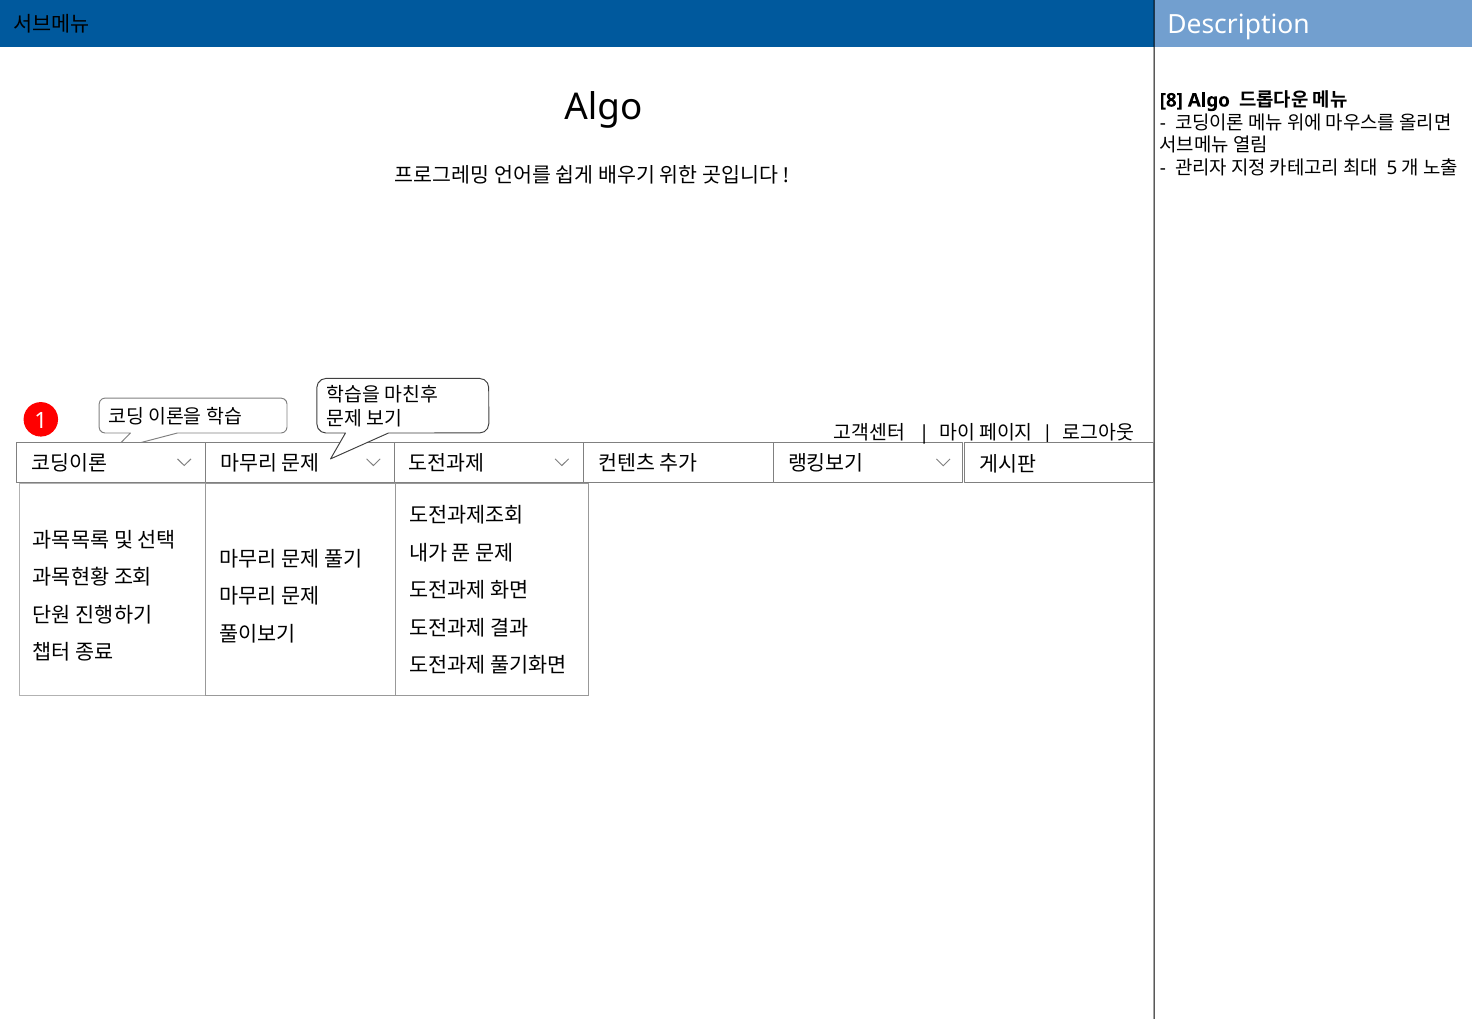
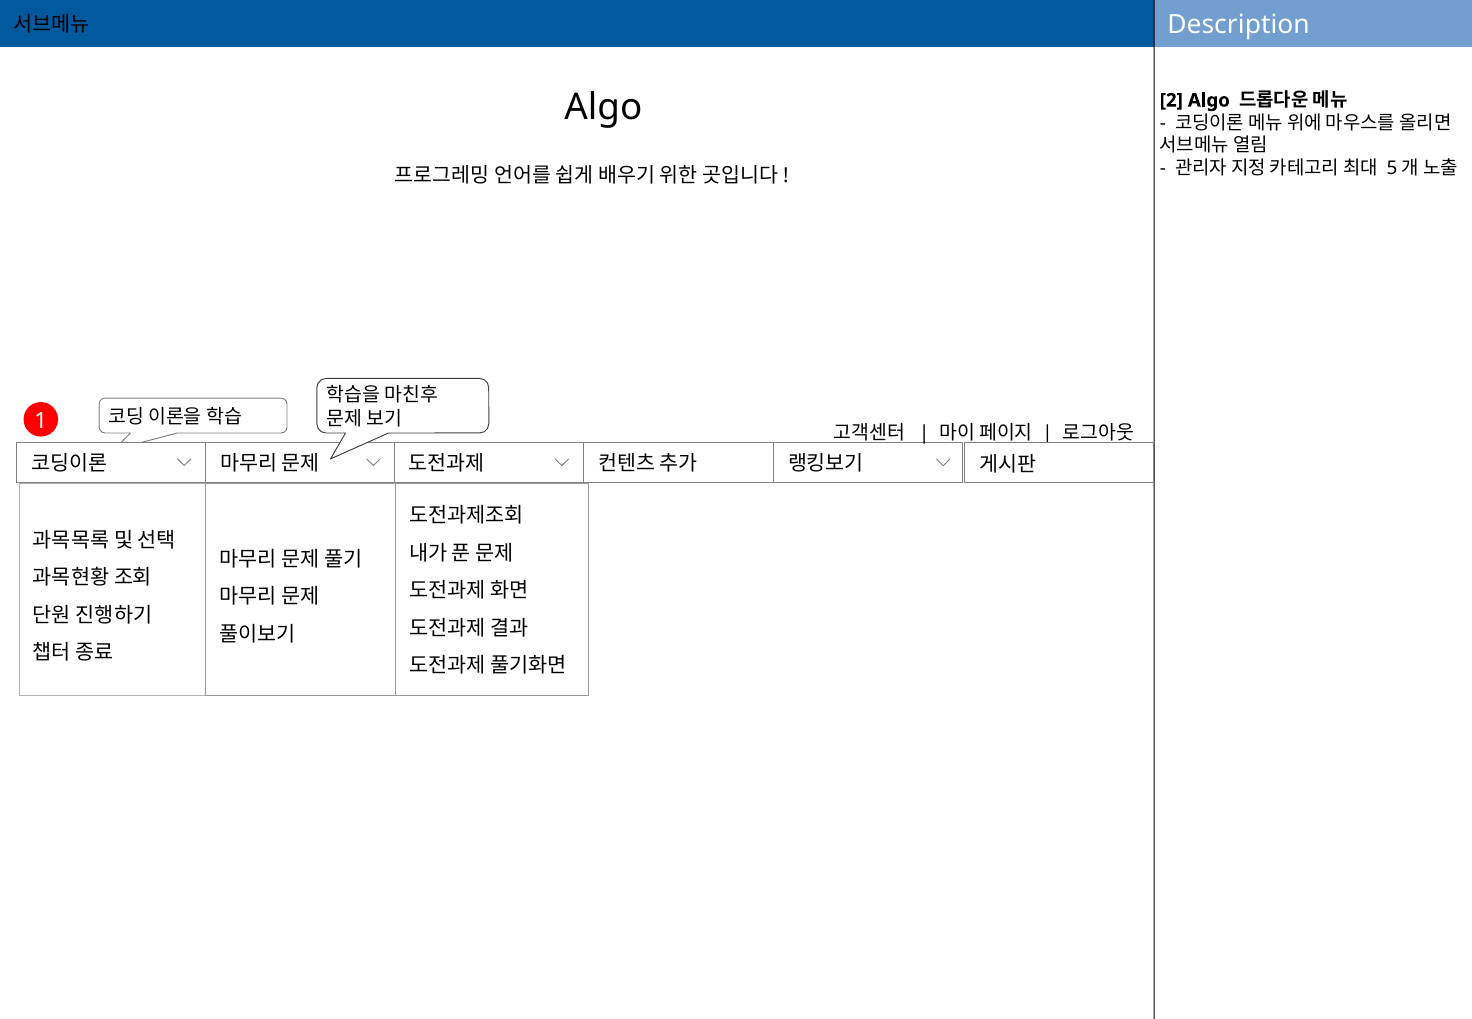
8: 8 -> 2
